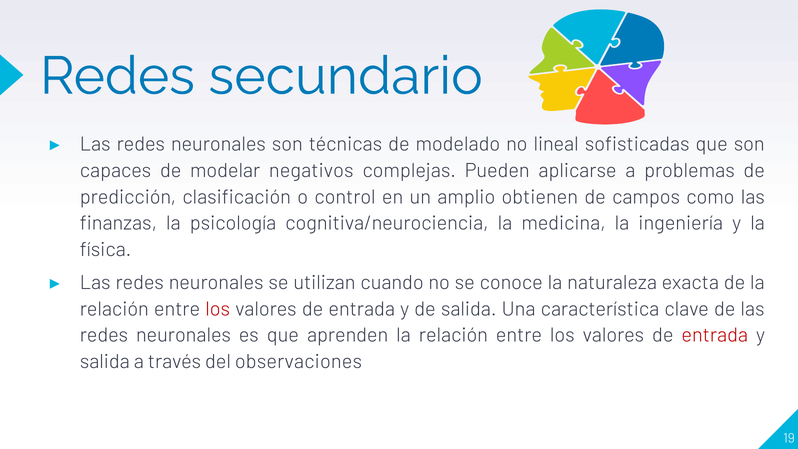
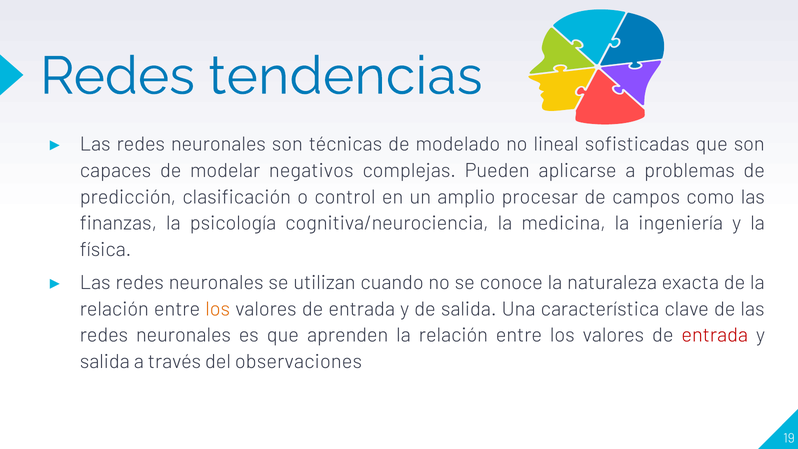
secundario: secundario -> tendencias
obtienen: obtienen -> procesar
los at (218, 309) colour: red -> orange
